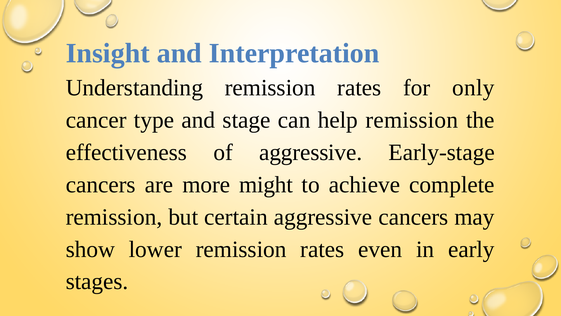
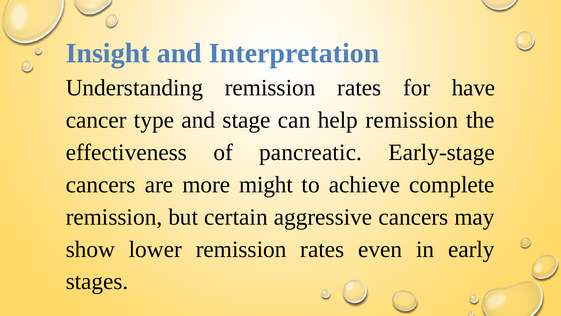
only: only -> have
of aggressive: aggressive -> pancreatic
